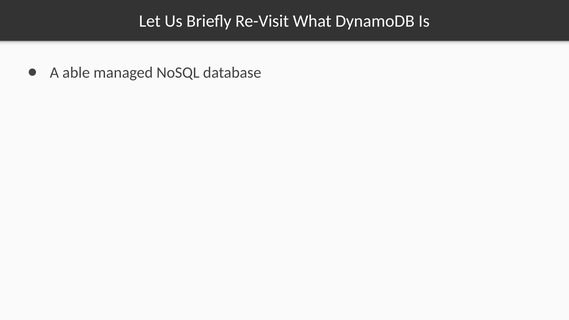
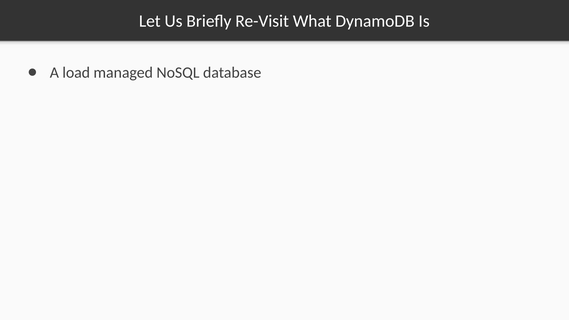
able: able -> load
